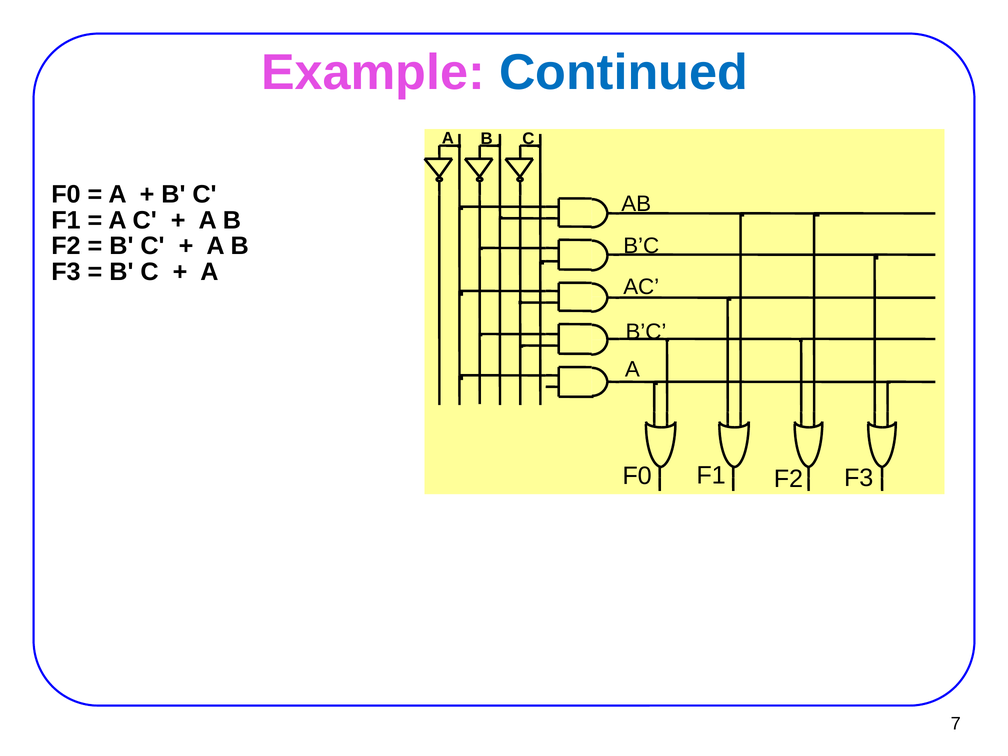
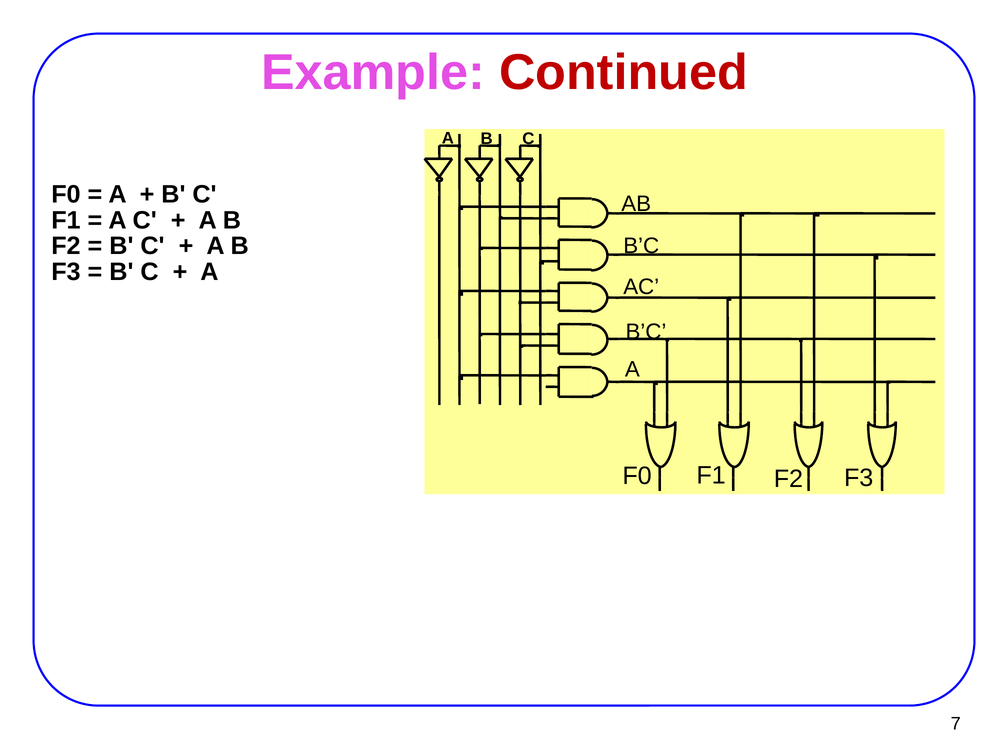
Continued colour: blue -> red
